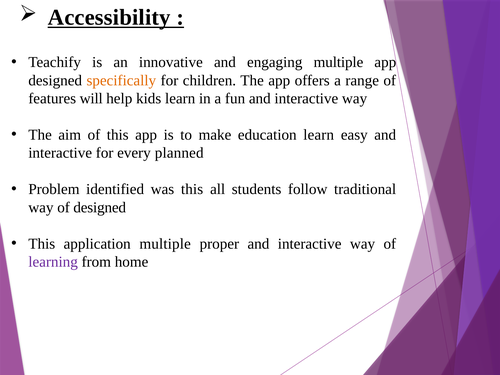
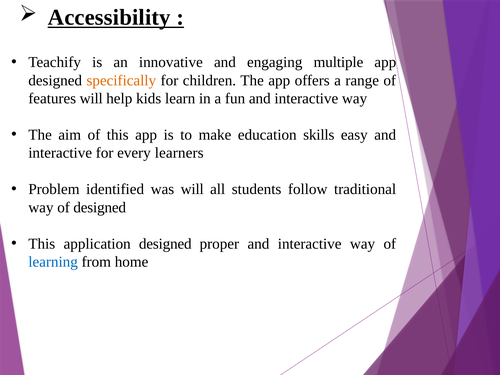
education learn: learn -> skills
planned: planned -> learners
was this: this -> will
application multiple: multiple -> designed
learning colour: purple -> blue
